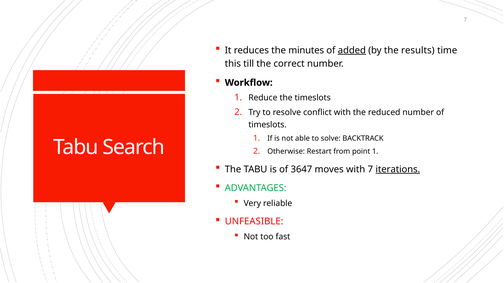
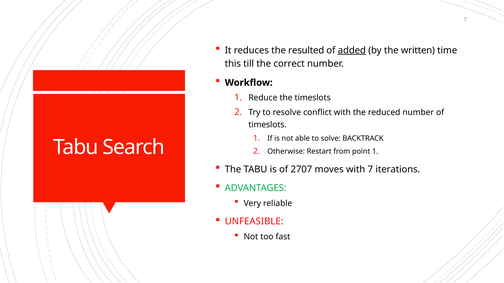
minutes: minutes -> resulted
results: results -> written
3647: 3647 -> 2707
iterations underline: present -> none
